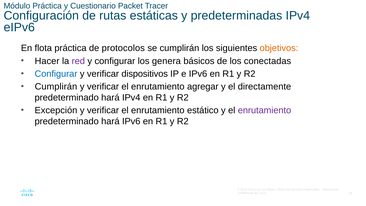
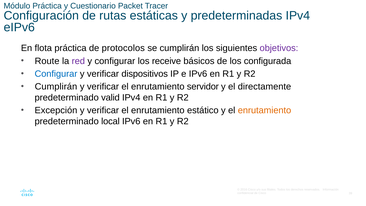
objetivos colour: orange -> purple
Hacer: Hacer -> Route
genera: genera -> receive
conectadas: conectadas -> configurada
agregar: agregar -> servidor
hará at (110, 98): hará -> valid
enrutamiento at (264, 110) colour: purple -> orange
hará at (110, 121): hará -> local
